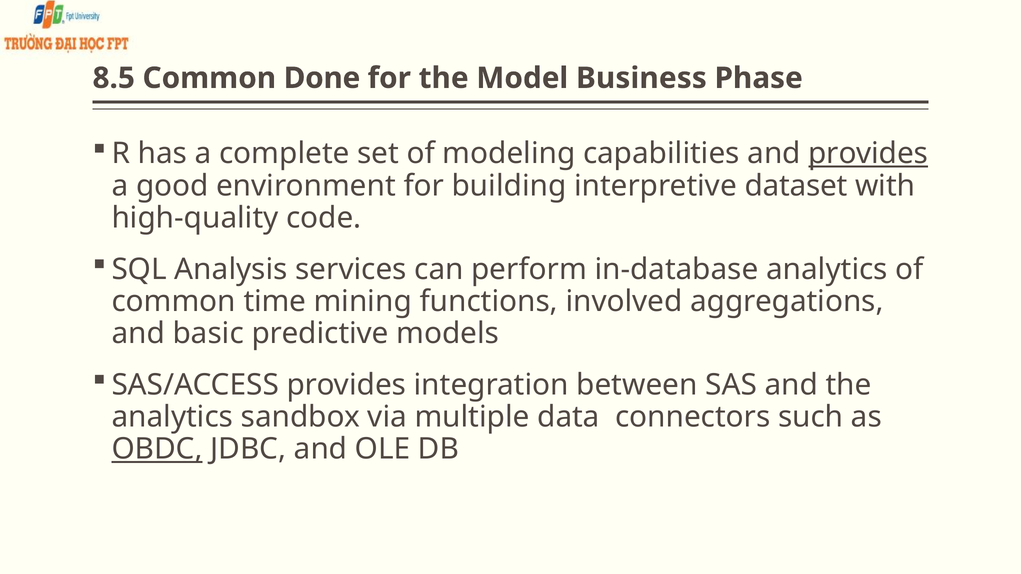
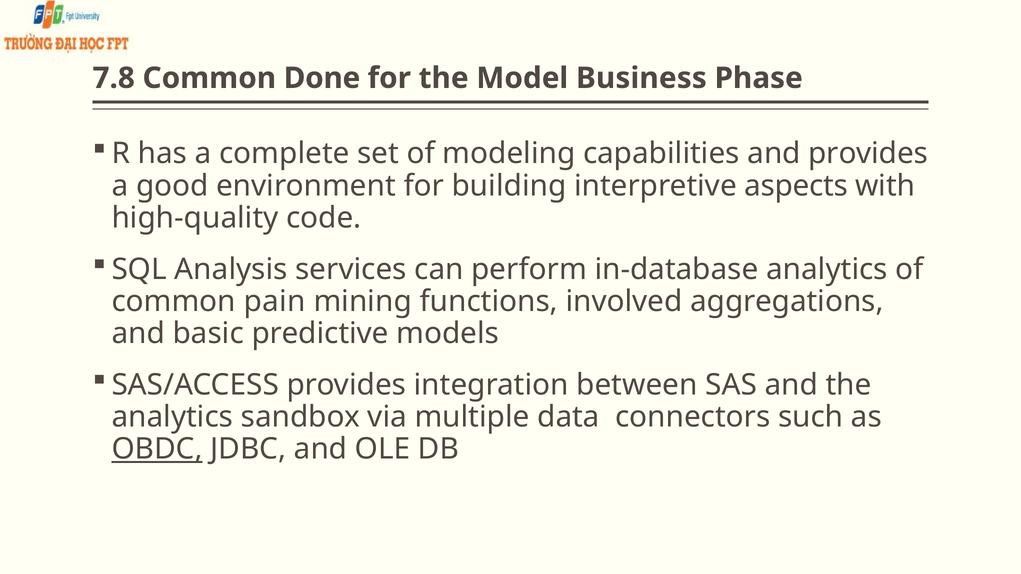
8.5: 8.5 -> 7.8
provides at (868, 154) underline: present -> none
dataset: dataset -> aspects
time: time -> pain
